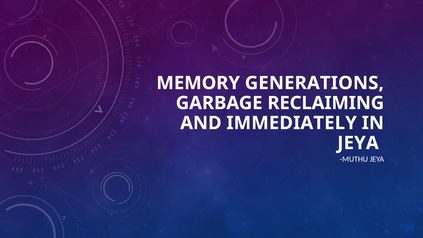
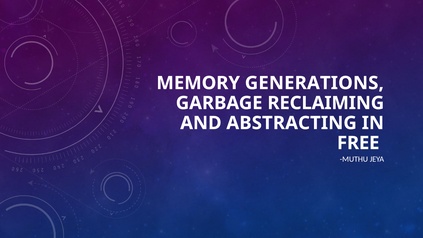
IMMEDIATELY: IMMEDIATELY -> ABSTRACTING
JEYA at (358, 143): JEYA -> FREE
